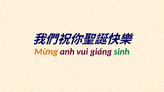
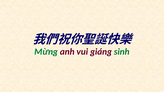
Mừng colour: orange -> green
